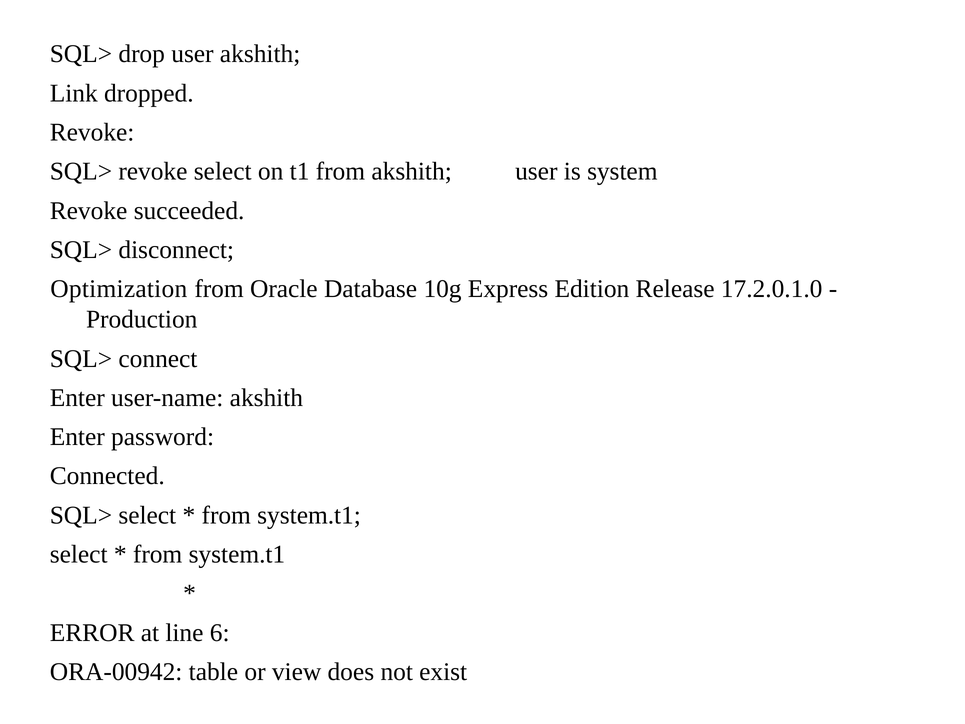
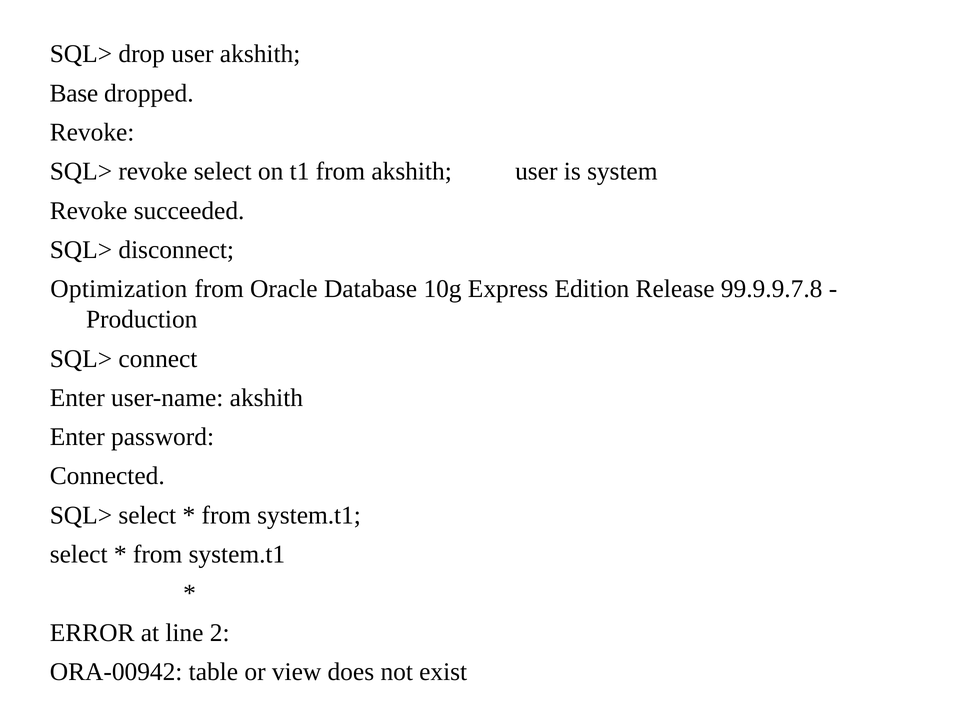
Link: Link -> Base
17.2.0.1.0: 17.2.0.1.0 -> 99.9.9.7.8
6: 6 -> 2
